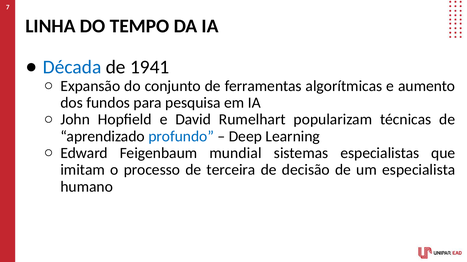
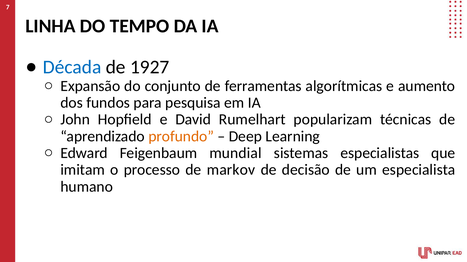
1941: 1941 -> 1927
profundo colour: blue -> orange
terceira: terceira -> markov
